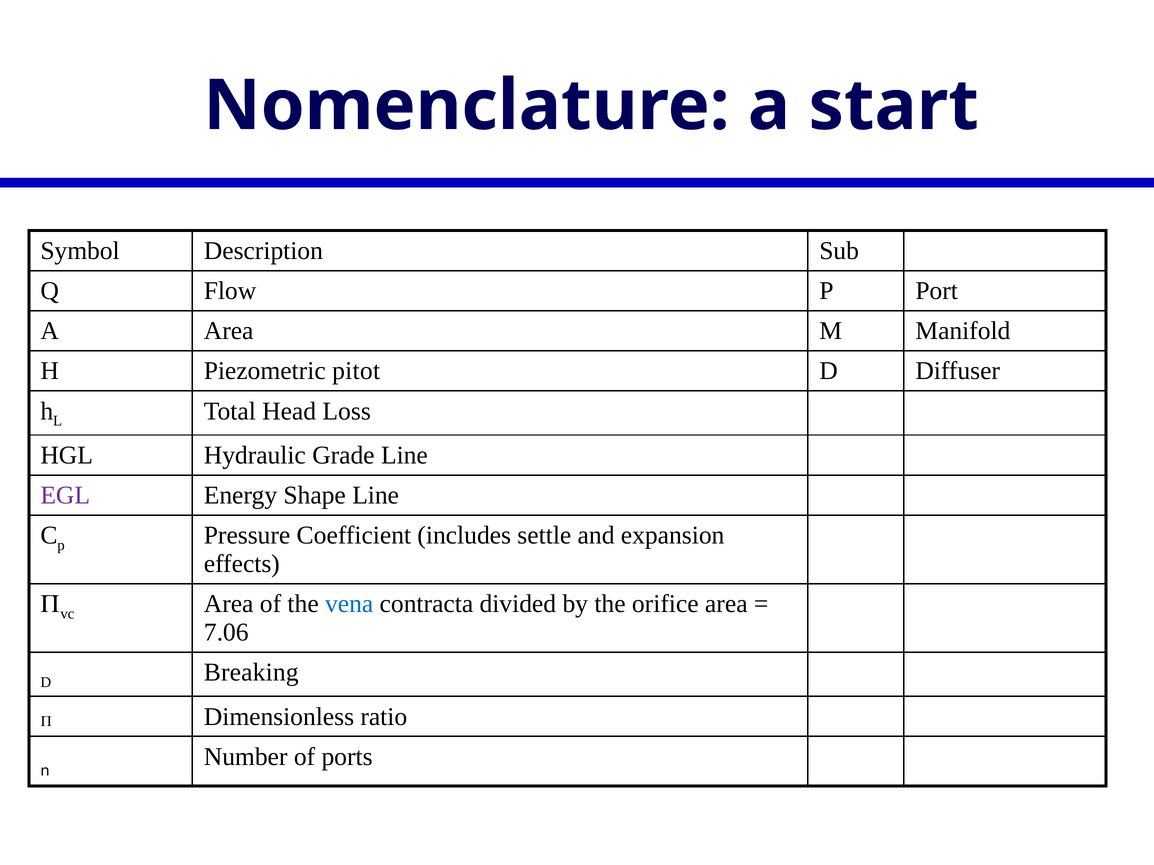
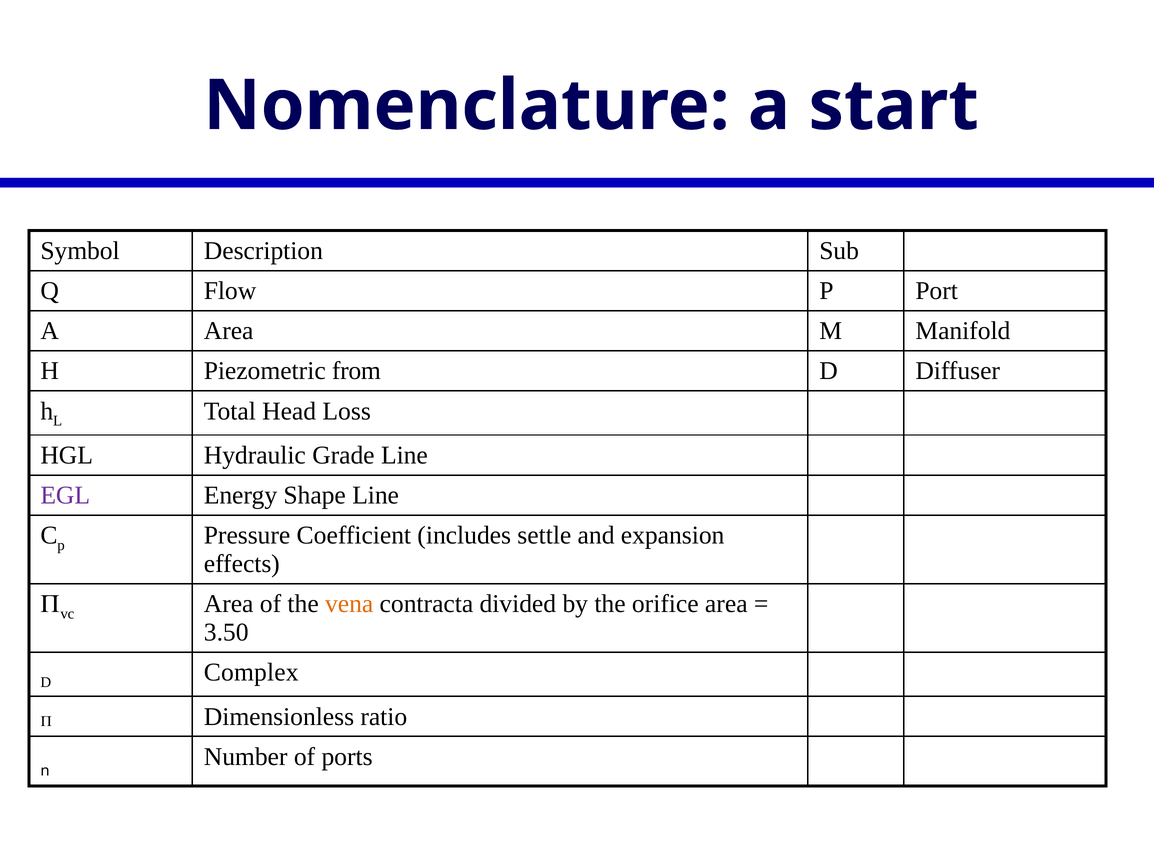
pitot: pitot -> from
vena colour: blue -> orange
7.06: 7.06 -> 3.50
Breaking: Breaking -> Complex
